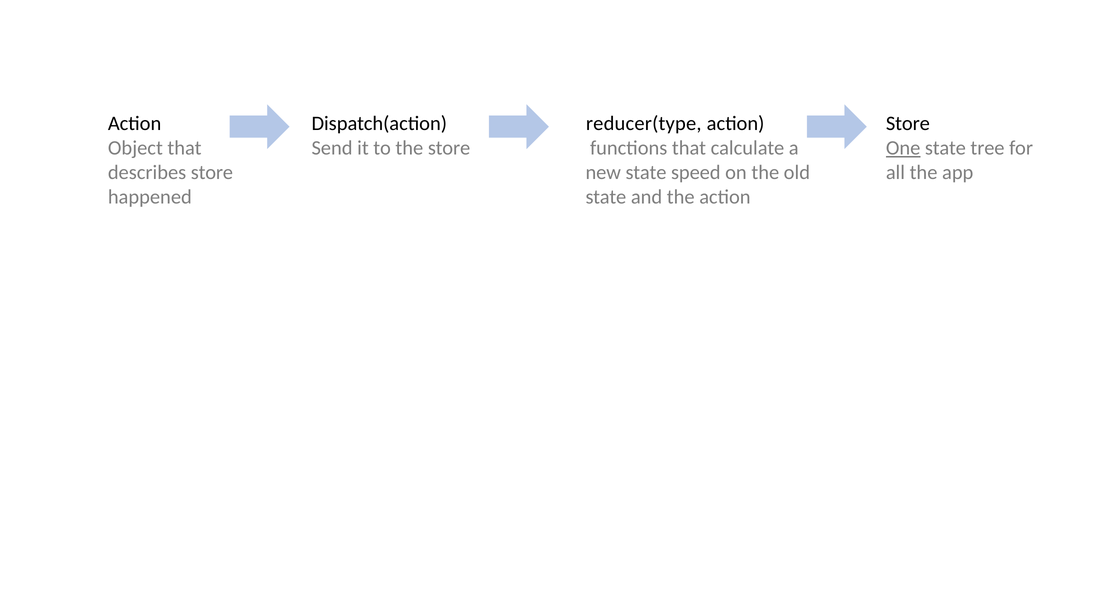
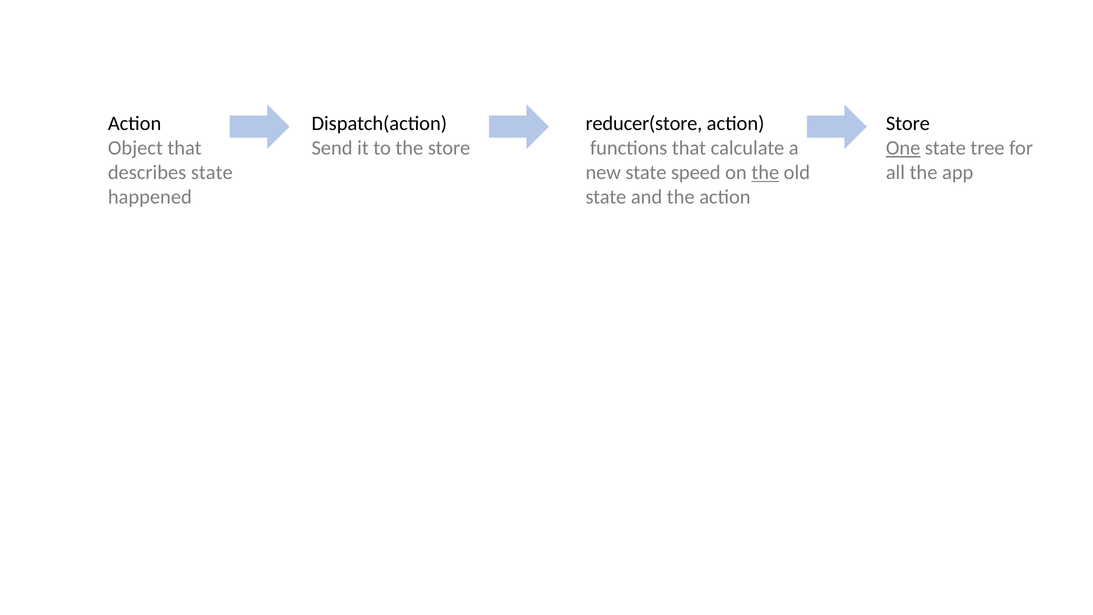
reducer(type: reducer(type -> reducer(store
describes store: store -> state
the at (765, 173) underline: none -> present
